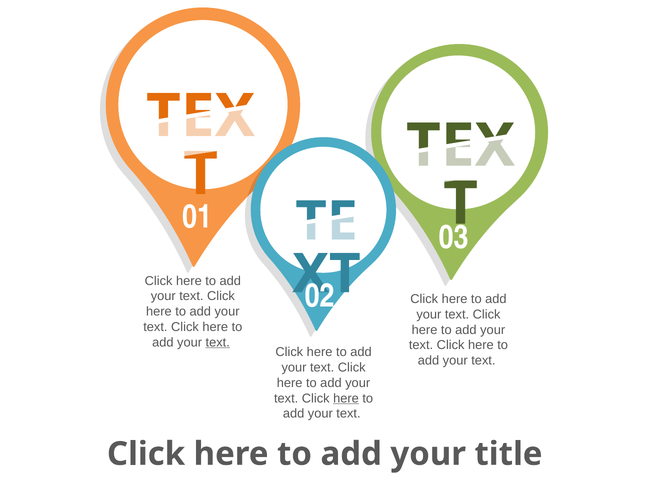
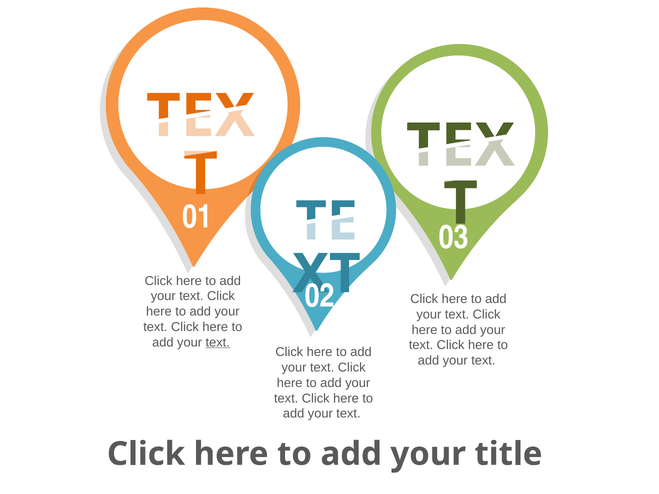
here at (346, 399) underline: present -> none
